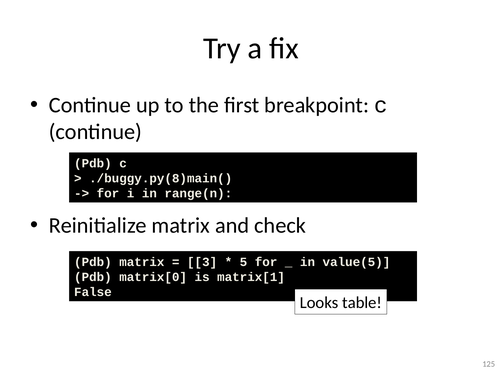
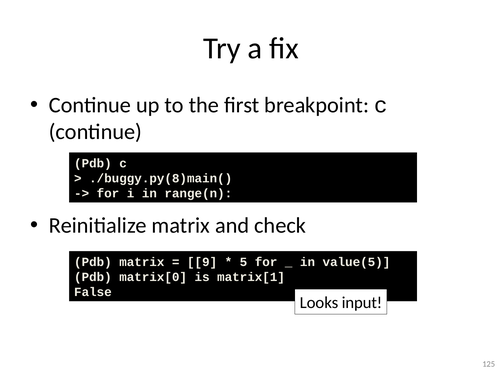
3: 3 -> 9
table: table -> input
